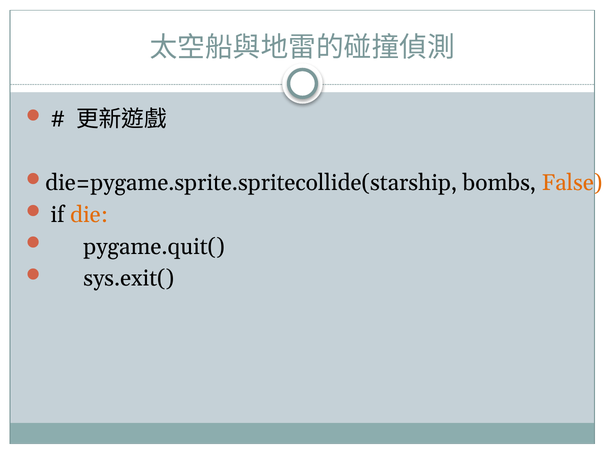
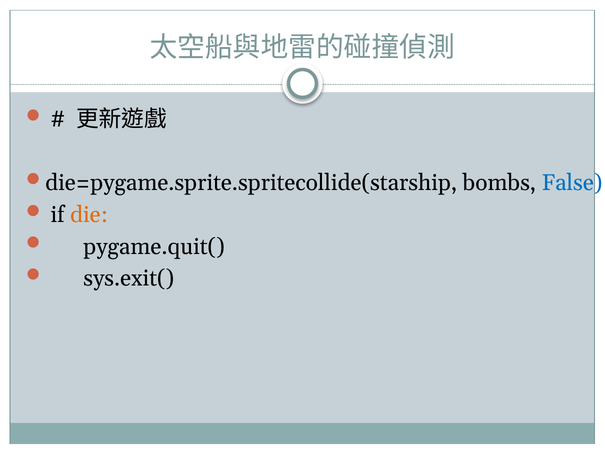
False colour: orange -> blue
